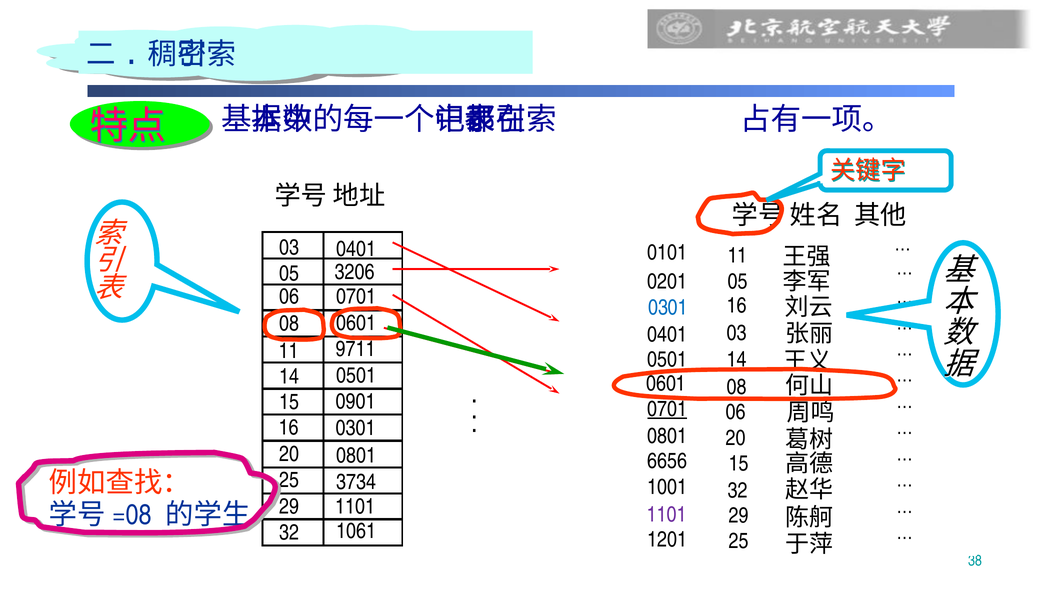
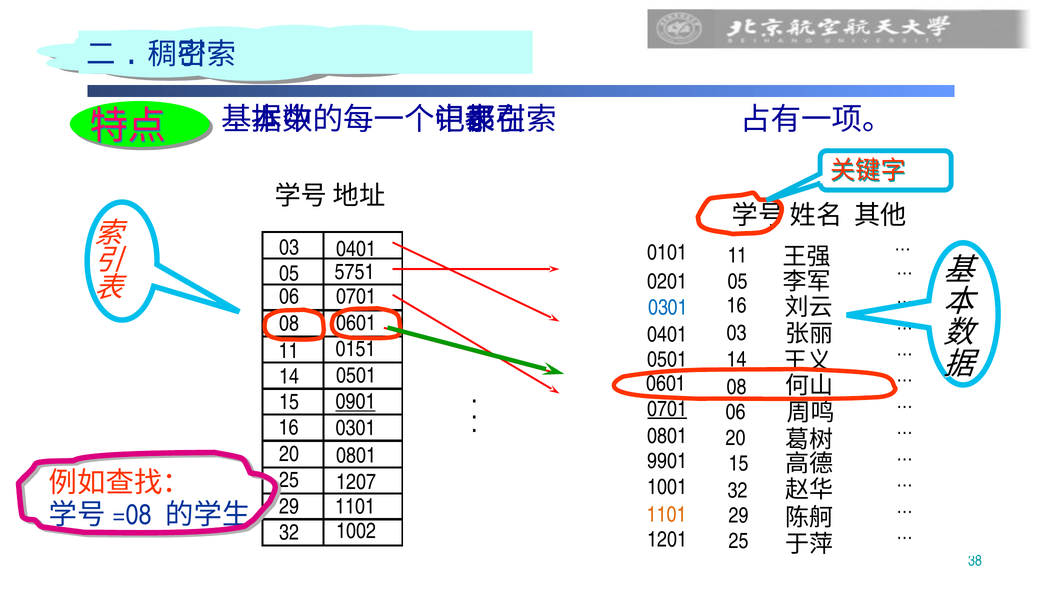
3206: 3206 -> 5751
9711: 9711 -> 0151
0901 underline: none -> present
6656: 6656 -> 9901
3734: 3734 -> 1207
1101 at (667, 514) colour: purple -> orange
1061: 1061 -> 1002
